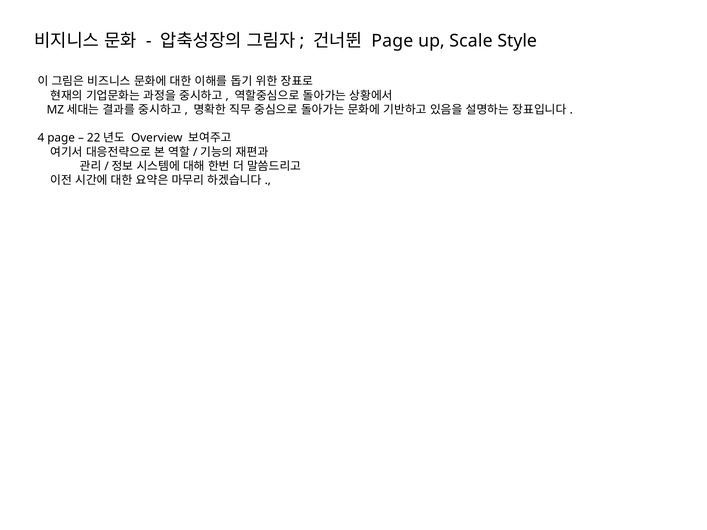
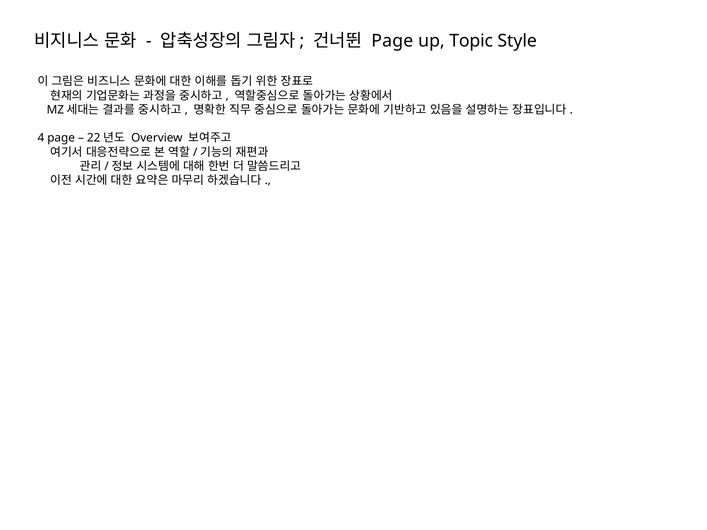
Scale: Scale -> Topic
